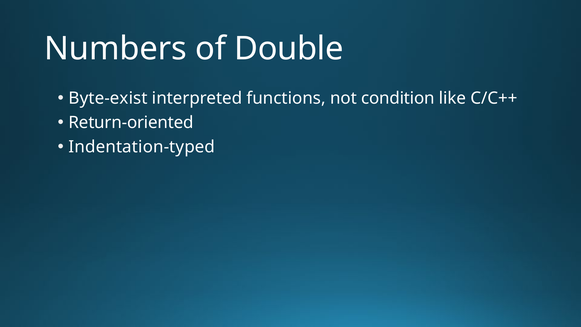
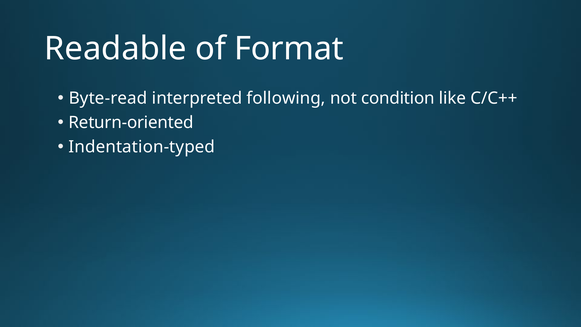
Numbers: Numbers -> Readable
Double: Double -> Format
Byte-exist: Byte-exist -> Byte-read
functions: functions -> following
